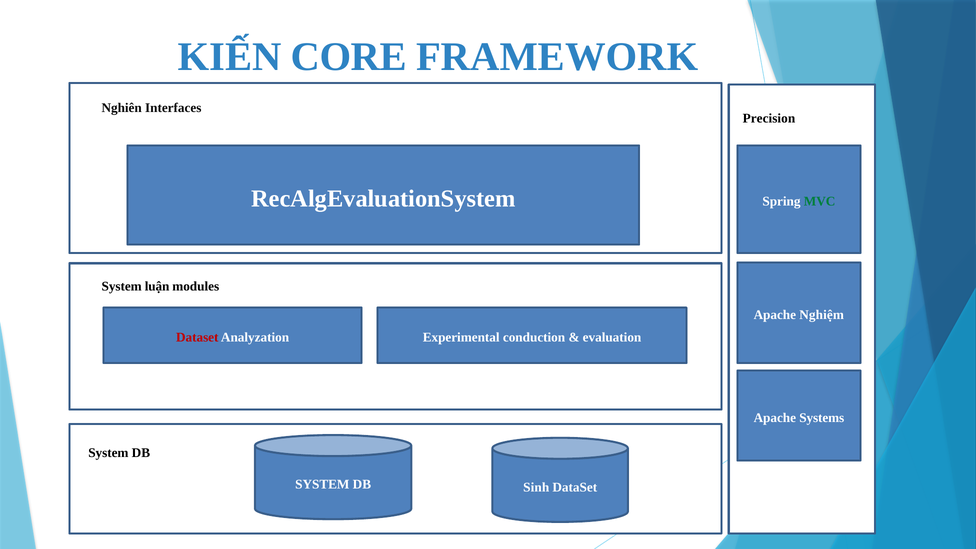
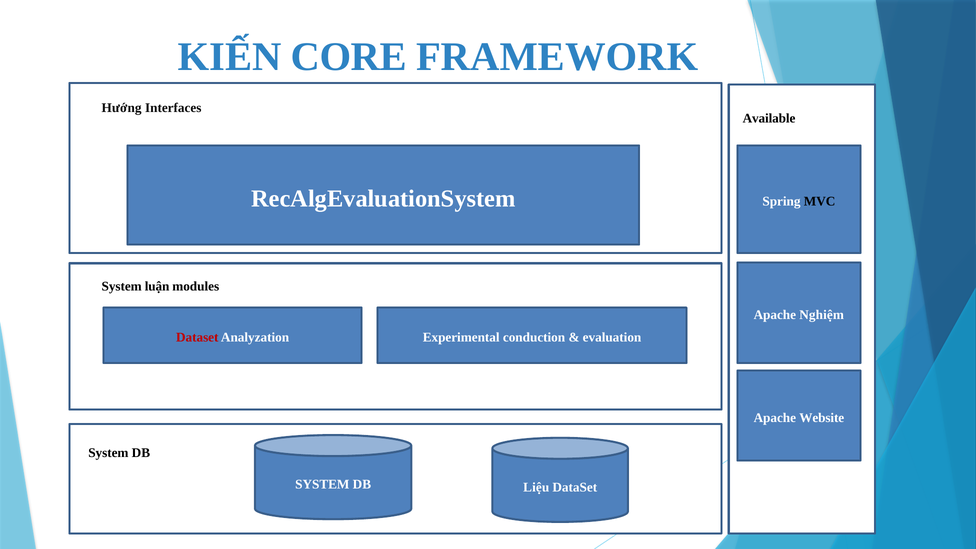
Nghiên: Nghiên -> Hướng
Precision: Precision -> Available
MVC colour: green -> black
Systems: Systems -> Website
Sinh: Sinh -> Liệu
